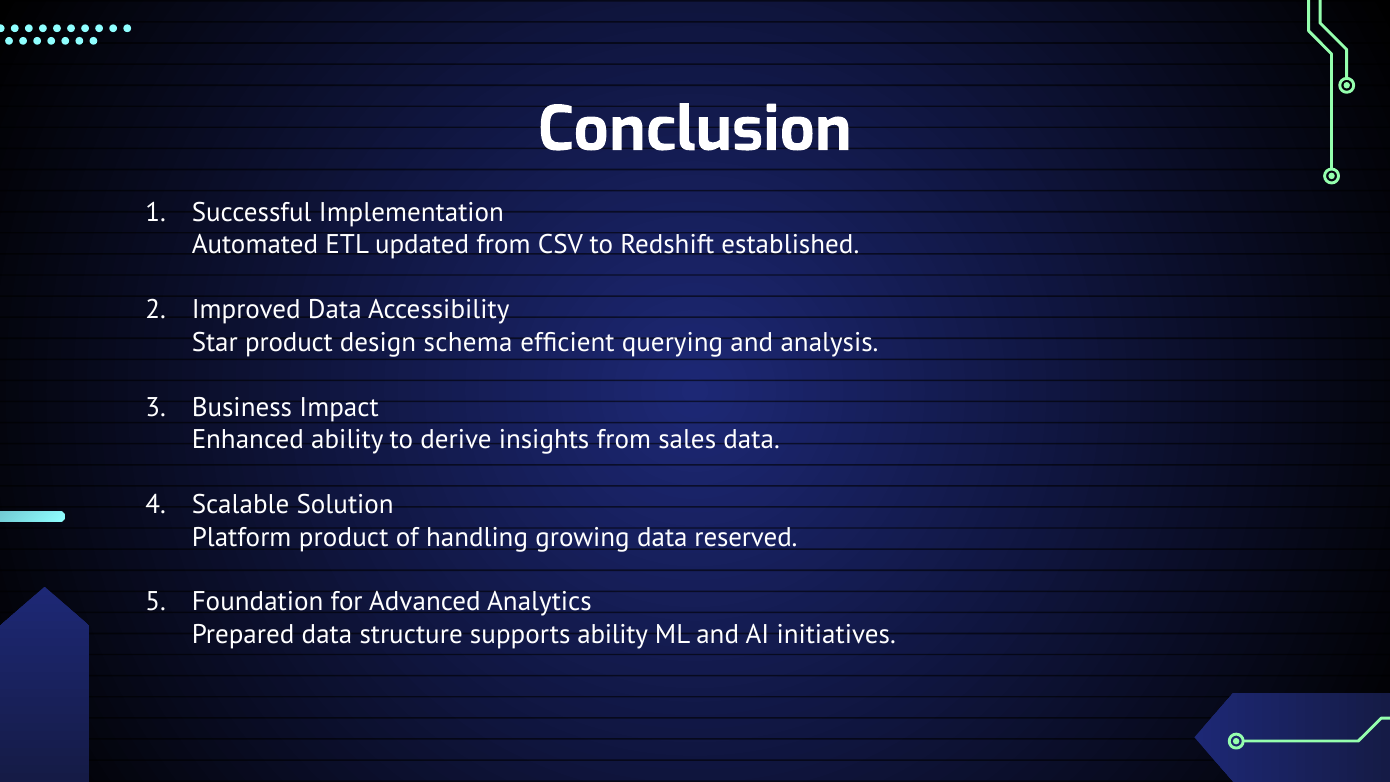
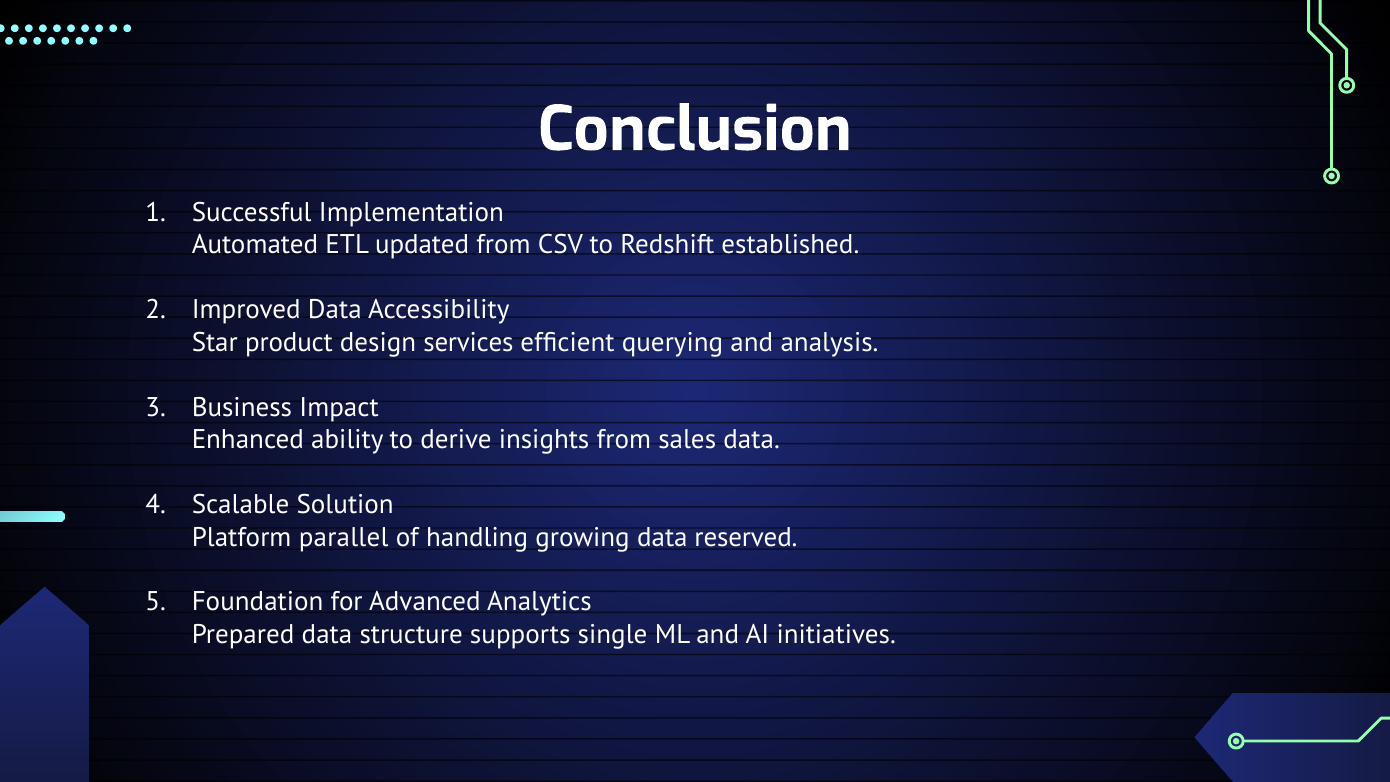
schema: schema -> services
Platform product: product -> parallel
supports ability: ability -> single
